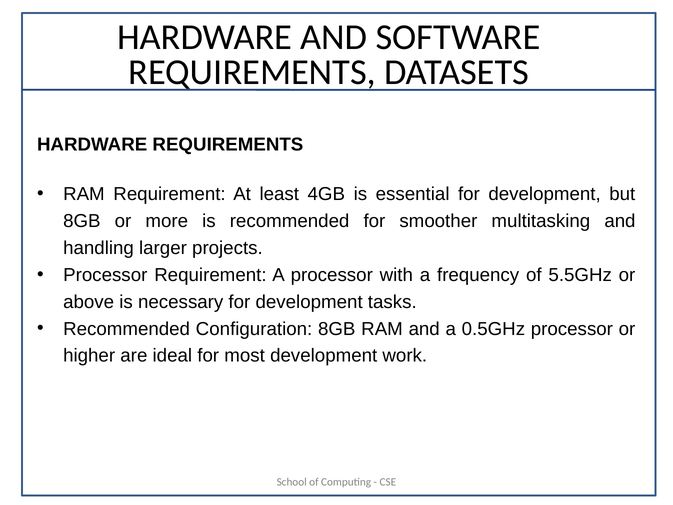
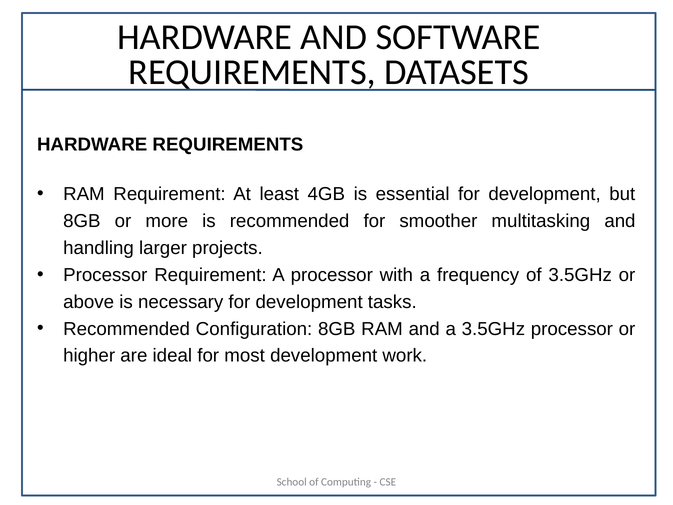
of 5.5GHz: 5.5GHz -> 3.5GHz
a 0.5GHz: 0.5GHz -> 3.5GHz
